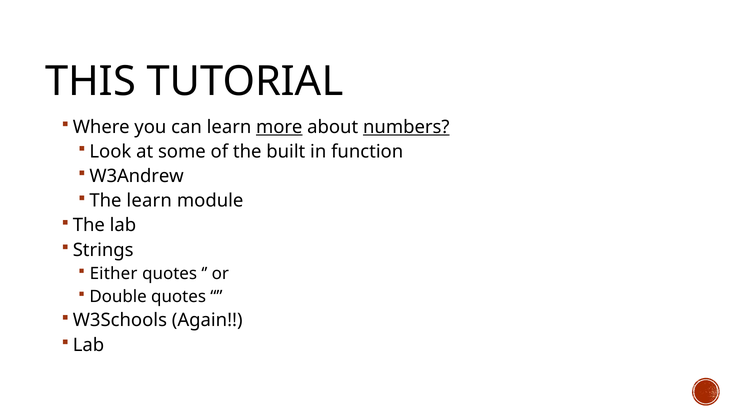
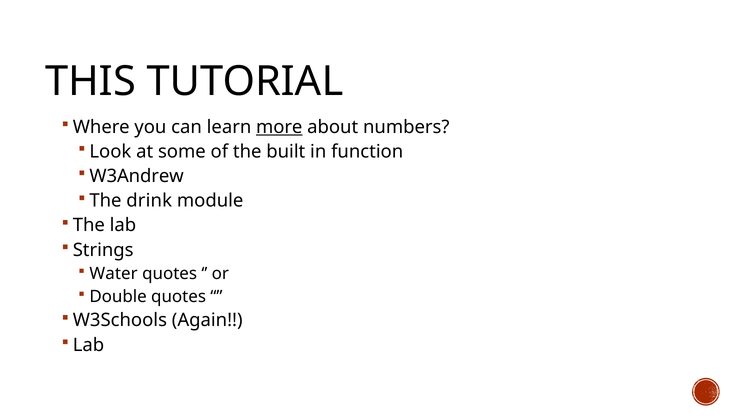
numbers underline: present -> none
The learn: learn -> drink
Either: Either -> Water
